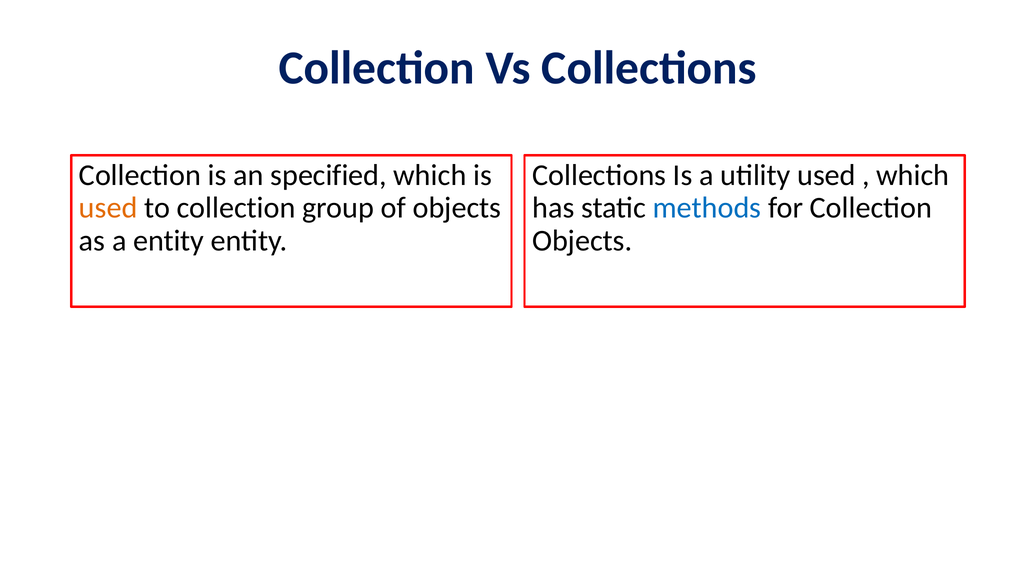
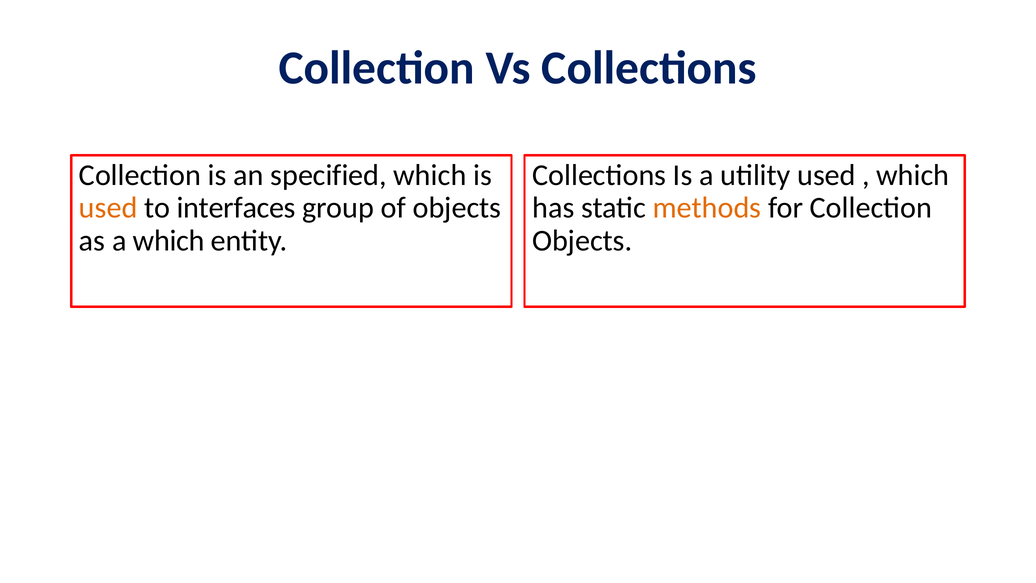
to collection: collection -> interfaces
methods colour: blue -> orange
a entity: entity -> which
